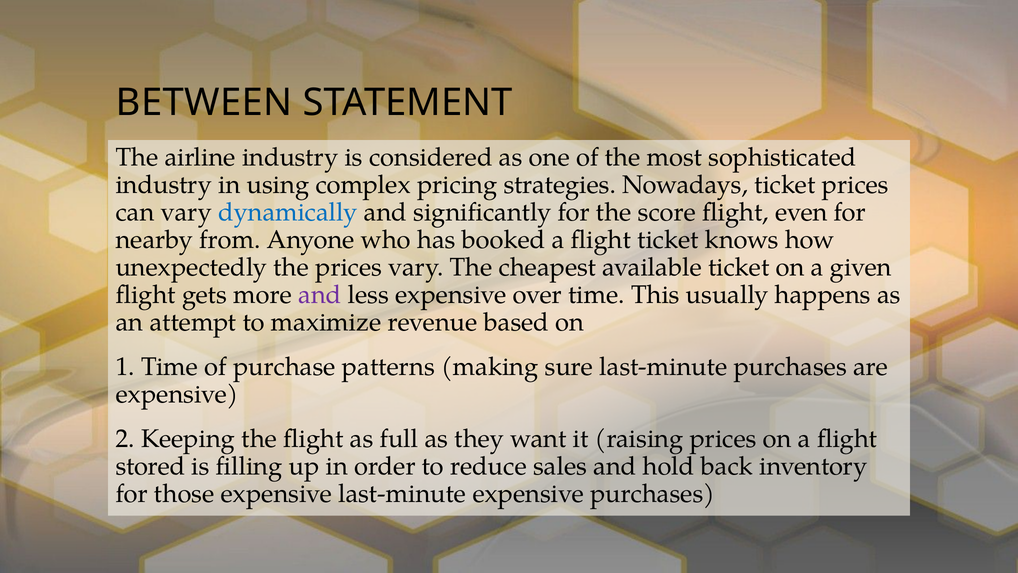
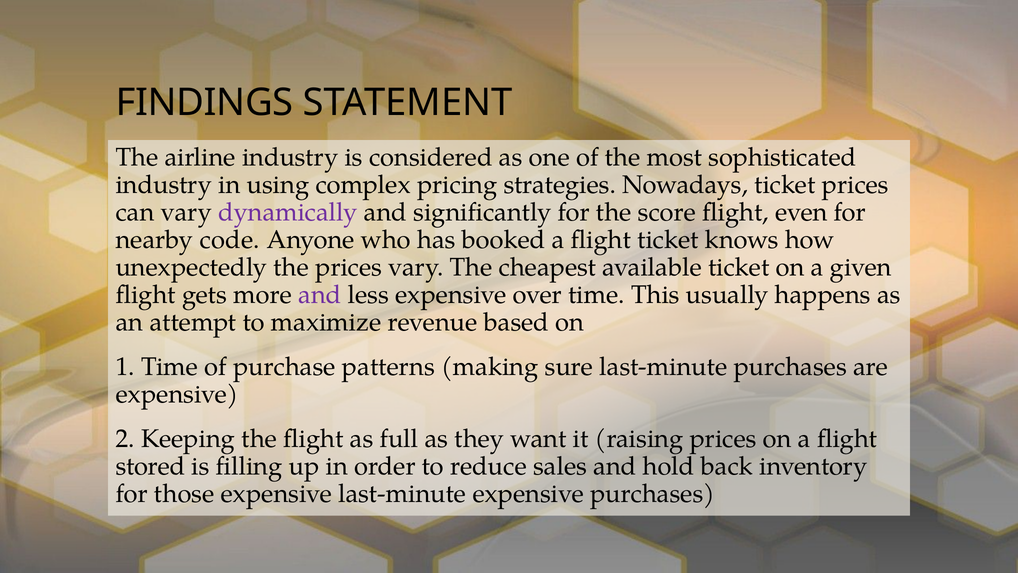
BETWEEN: BETWEEN -> FINDINGS
dynamically colour: blue -> purple
from: from -> code
